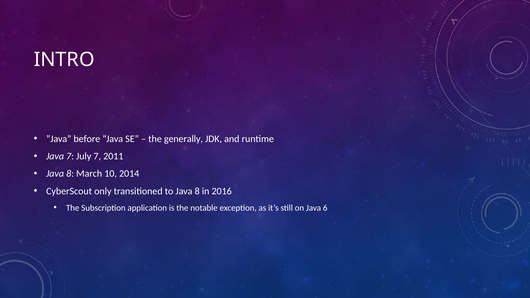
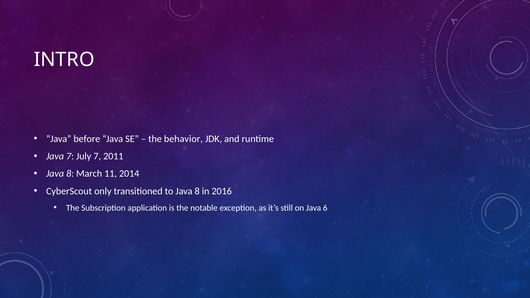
generally: generally -> behavior
10: 10 -> 11
